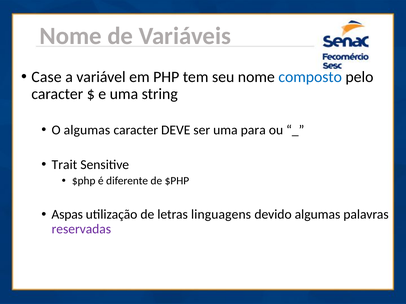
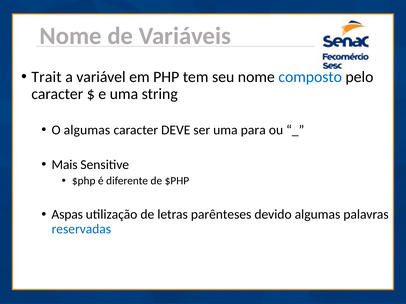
Case: Case -> Trait
Trait: Trait -> Mais
linguagens: linguagens -> parênteses
reservadas colour: purple -> blue
